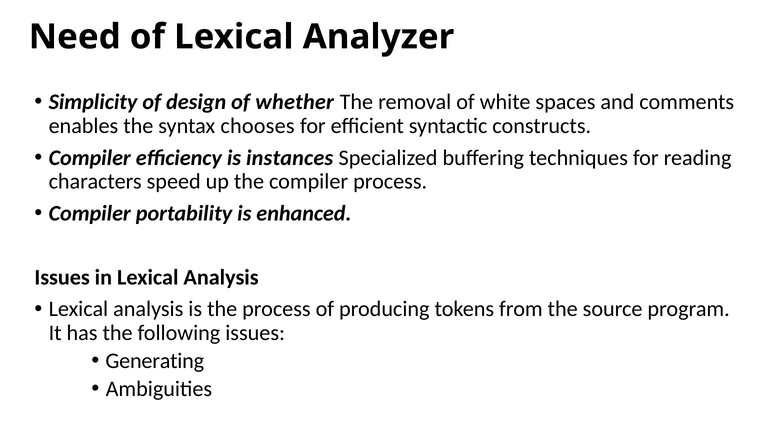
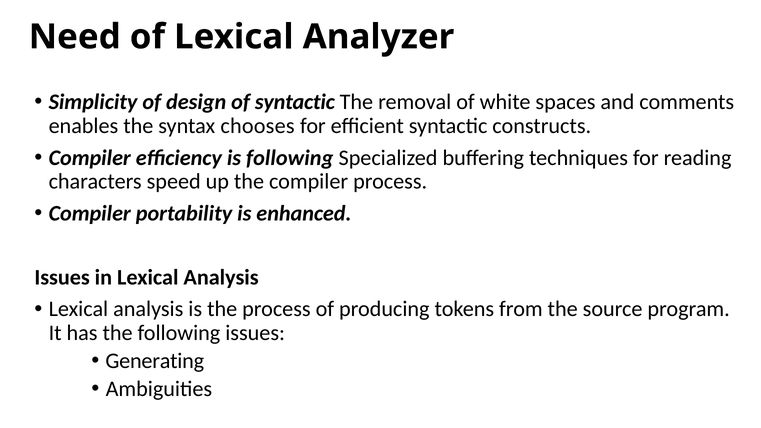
of whether: whether -> syntactic
is instances: instances -> following
